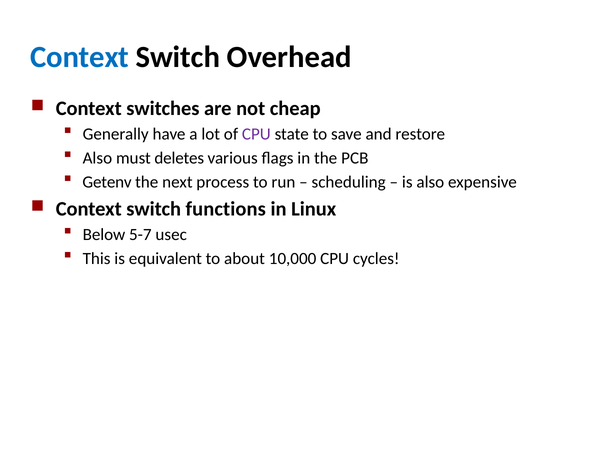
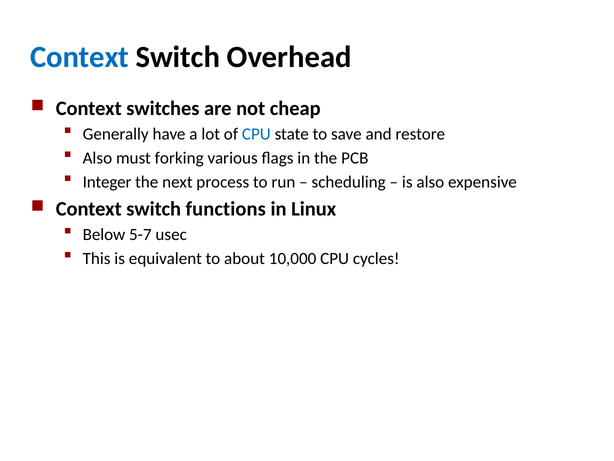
CPU at (256, 134) colour: purple -> blue
deletes: deletes -> forking
Getenv: Getenv -> Integer
